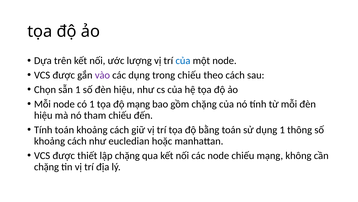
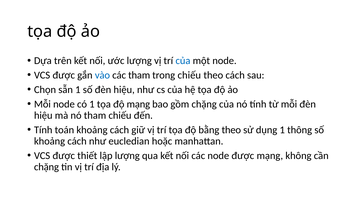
vào colour: purple -> blue
các dụng: dụng -> tham
bằng toán: toán -> theo
lập chặng: chặng -> lượng
node chiếu: chiếu -> được
